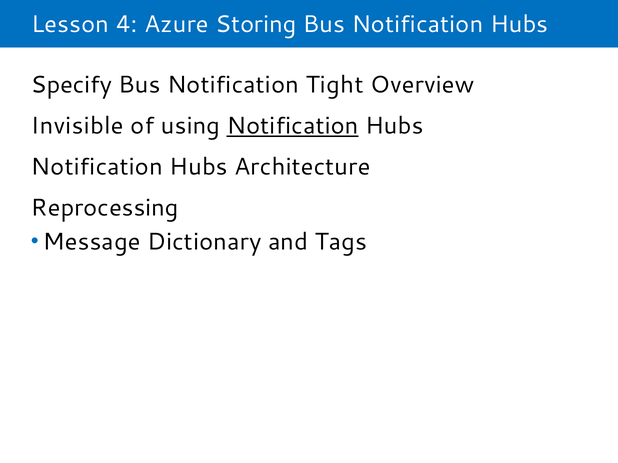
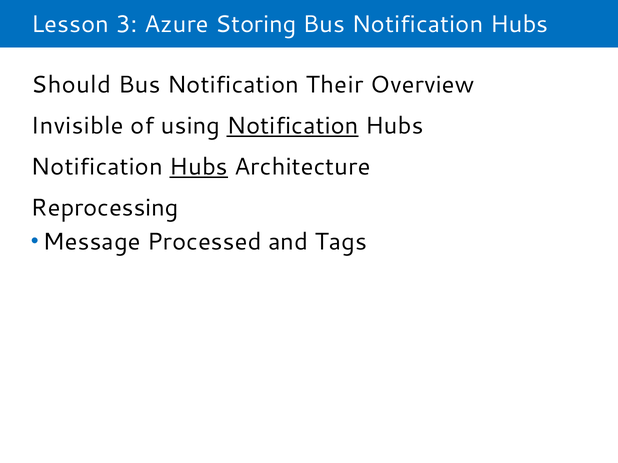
4: 4 -> 3
Specify: Specify -> Should
Tight: Tight -> Their
Hubs at (199, 167) underline: none -> present
Dictionary: Dictionary -> Processed
